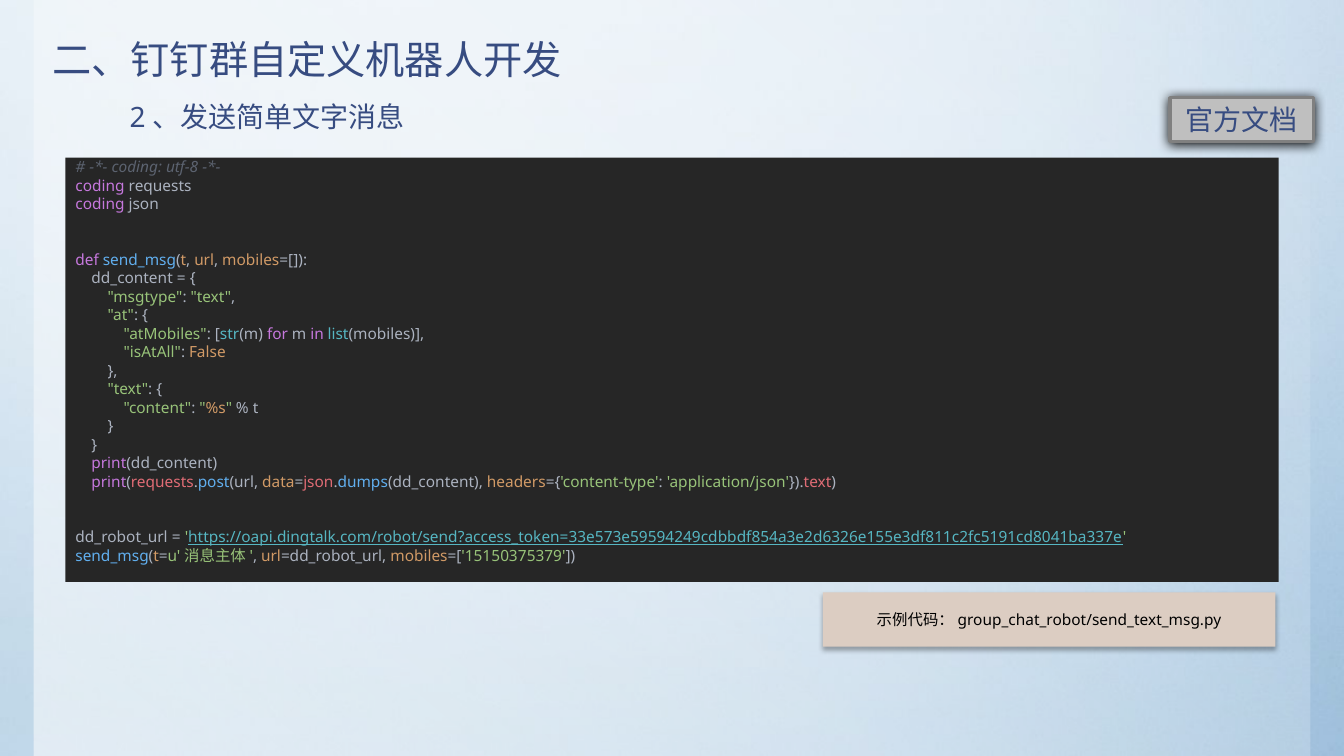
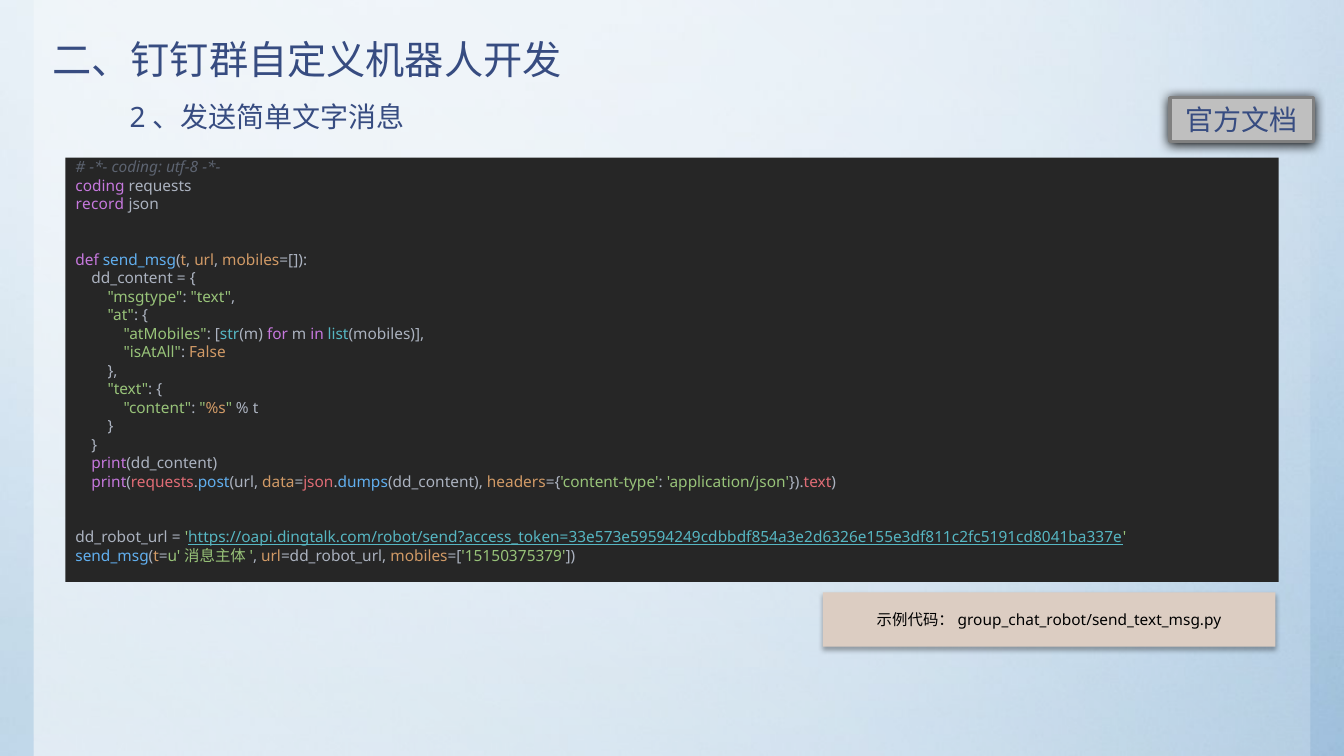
coding at (100, 205): coding -> record
